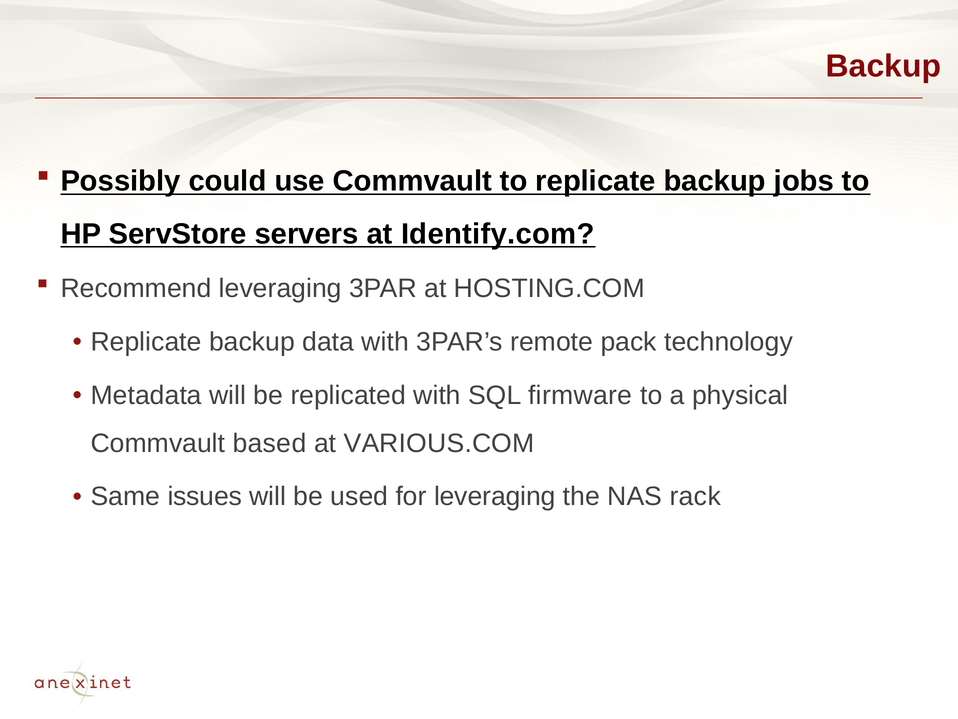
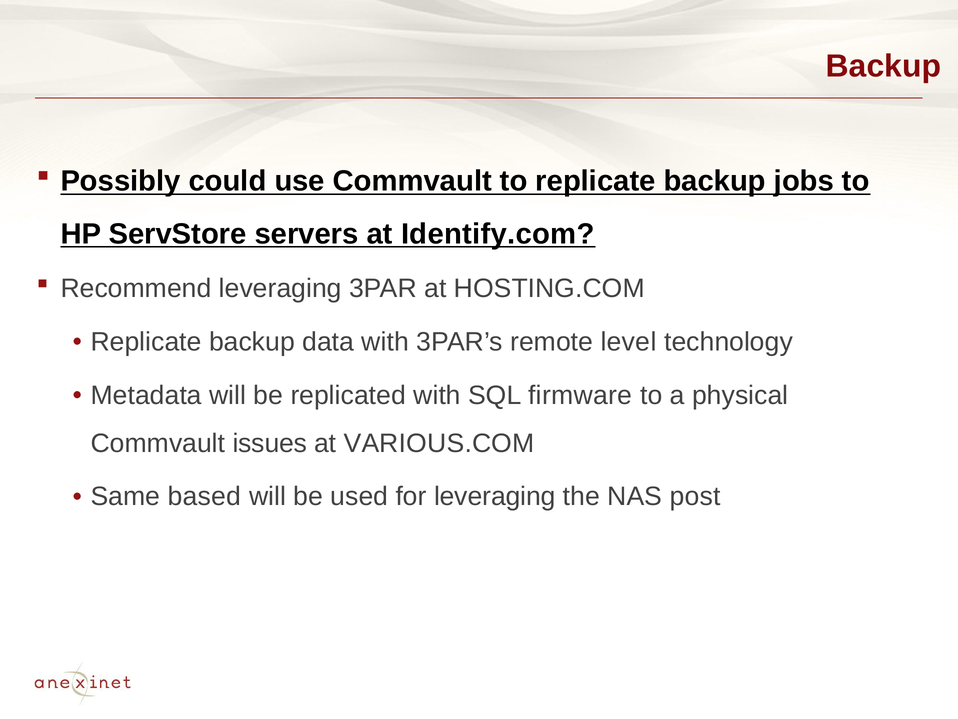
pack: pack -> level
based: based -> issues
issues: issues -> based
rack: rack -> post
